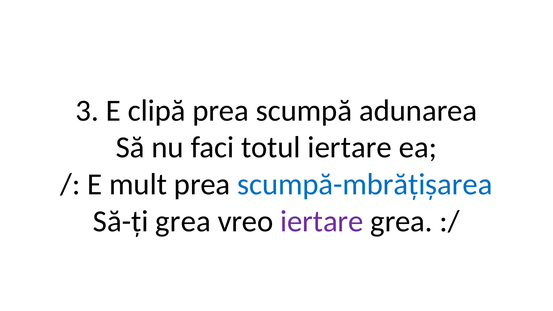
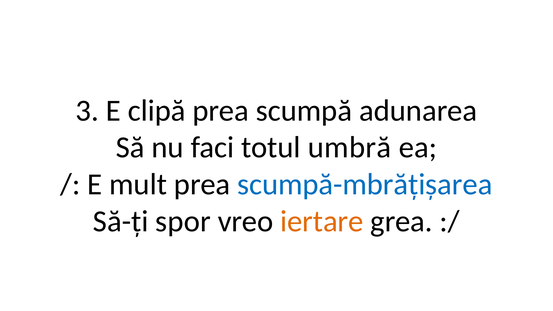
totul iertare: iertare -> umbră
Să-ți grea: grea -> spor
iertare at (322, 221) colour: purple -> orange
